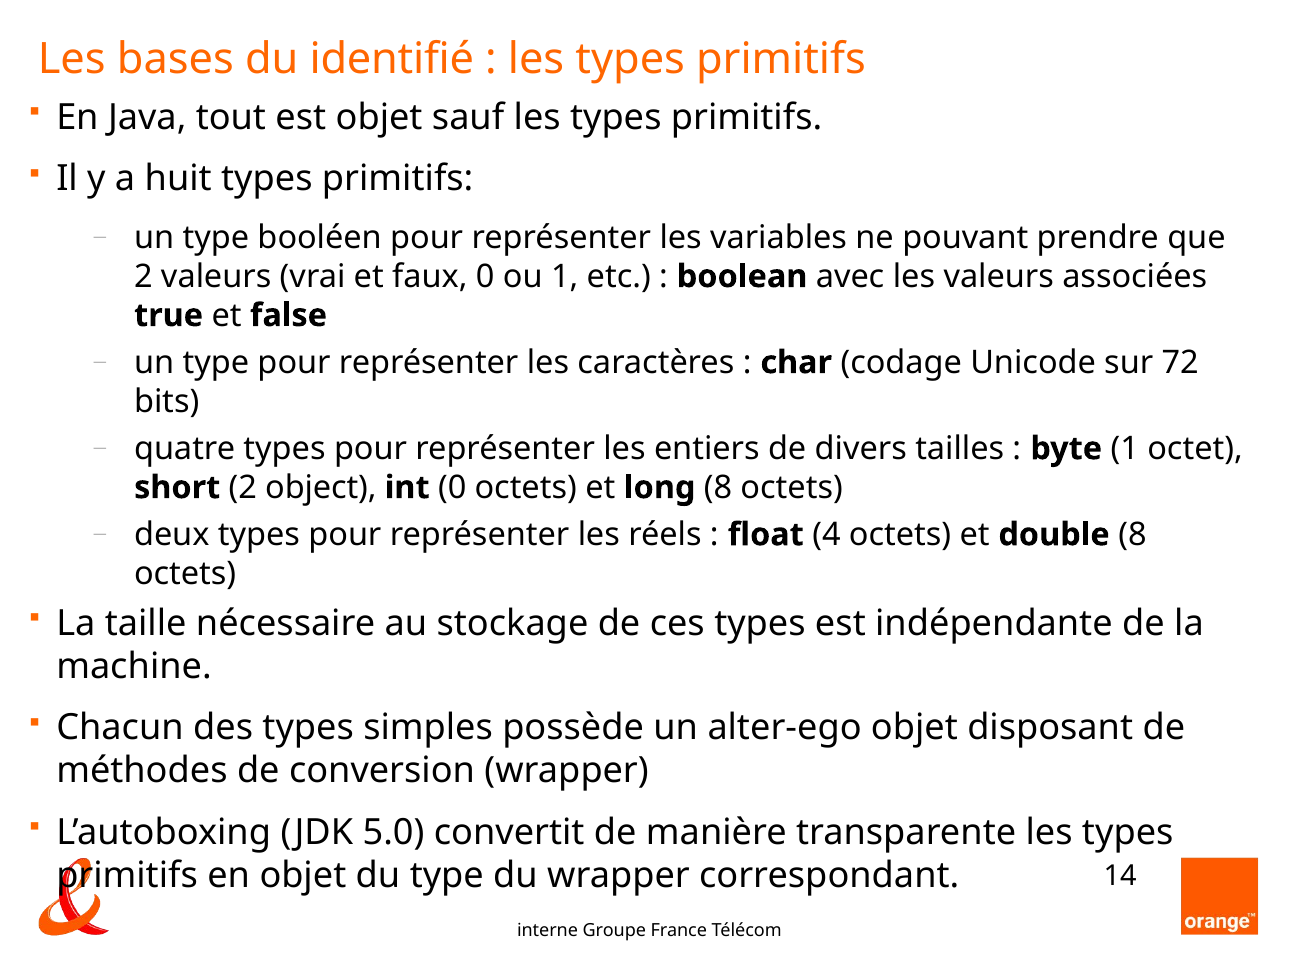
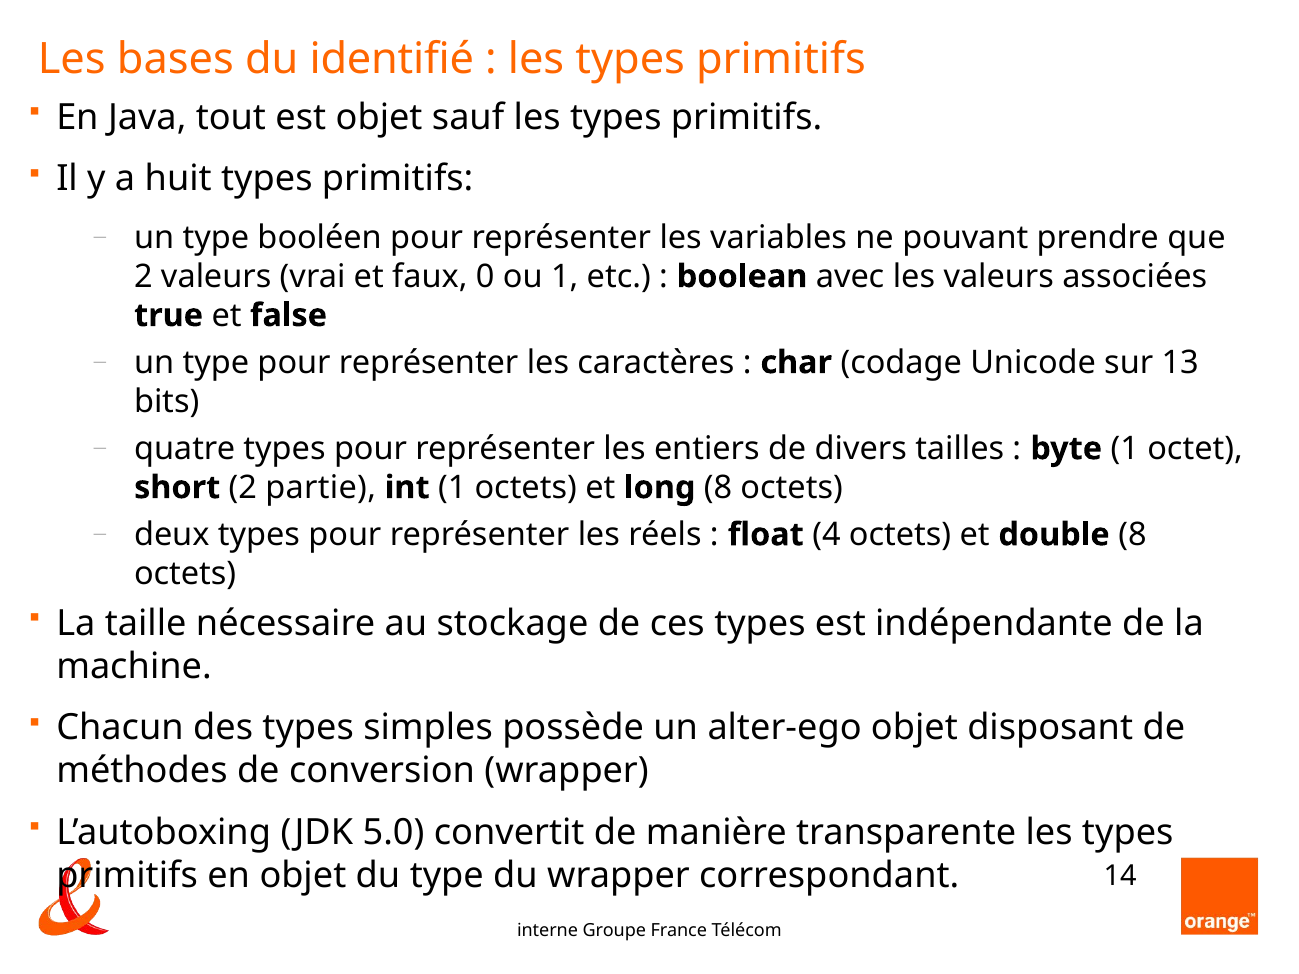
72: 72 -> 13
object: object -> partie
int 0: 0 -> 1
